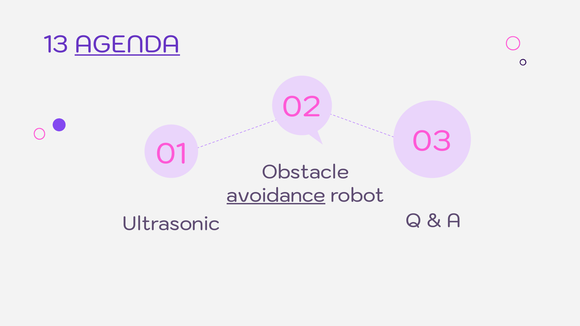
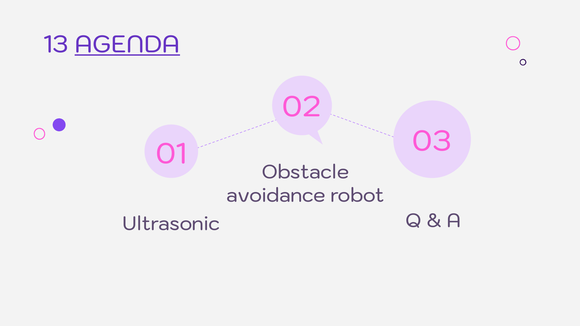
avoidance underline: present -> none
